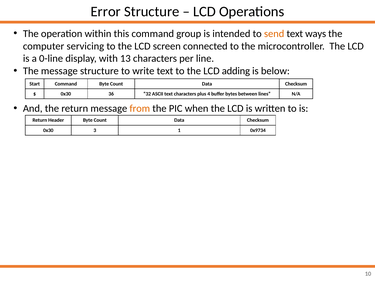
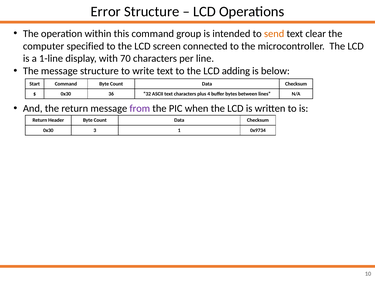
ways: ways -> clear
servicing: servicing -> specified
0-line: 0-line -> 1-line
13: 13 -> 70
from colour: orange -> purple
